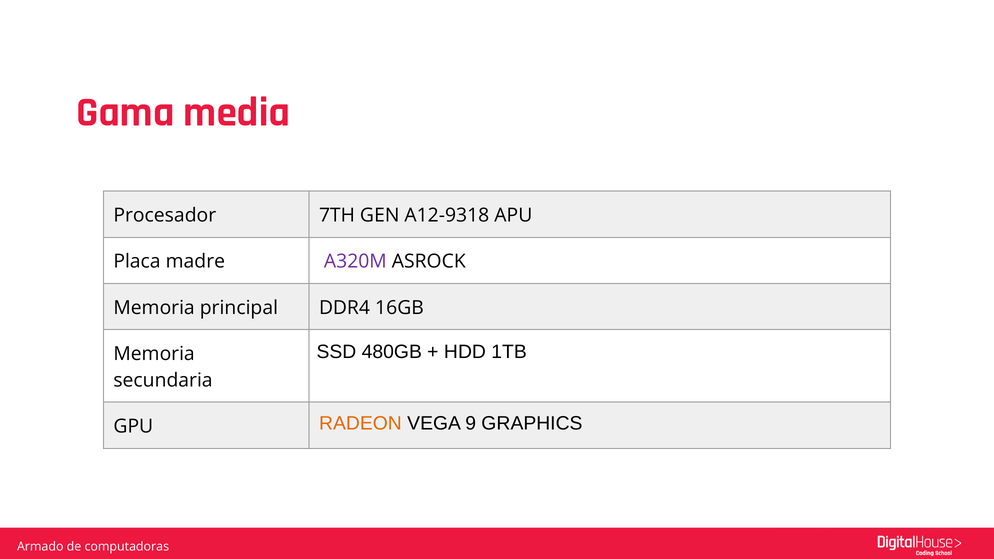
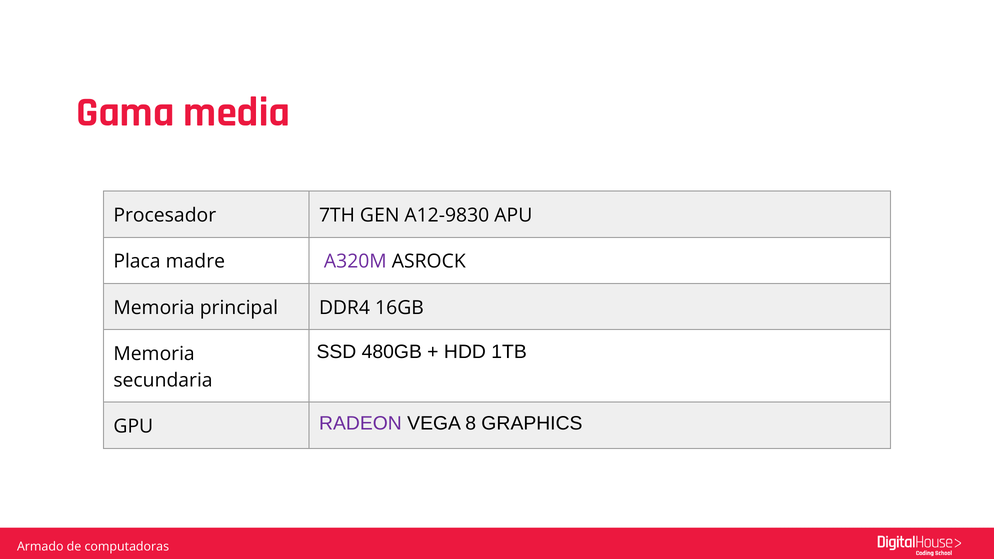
A12-9318: A12-9318 -> A12-9830
RADEON colour: orange -> purple
9: 9 -> 8
